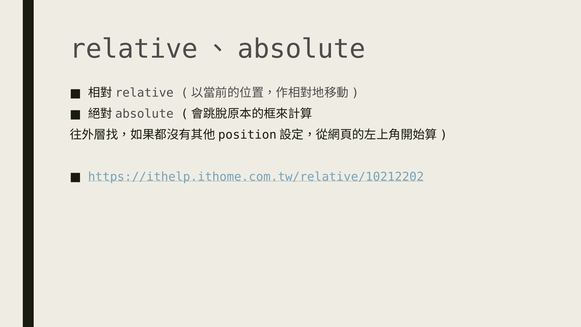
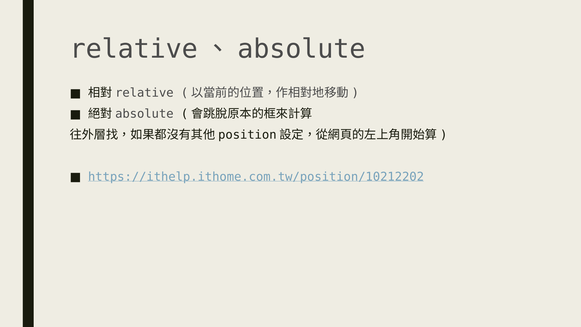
https://ithelp.ithome.com.tw/relative/10212202: https://ithelp.ithome.com.tw/relative/10212202 -> https://ithelp.ithome.com.tw/position/10212202
